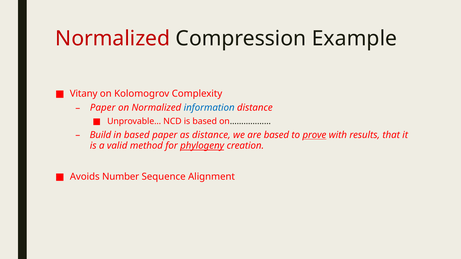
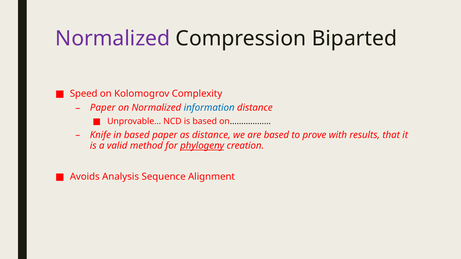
Normalized at (113, 39) colour: red -> purple
Example: Example -> Biparted
Vitany: Vitany -> Speed
Build: Build -> Knife
prove underline: present -> none
Number: Number -> Analysis
